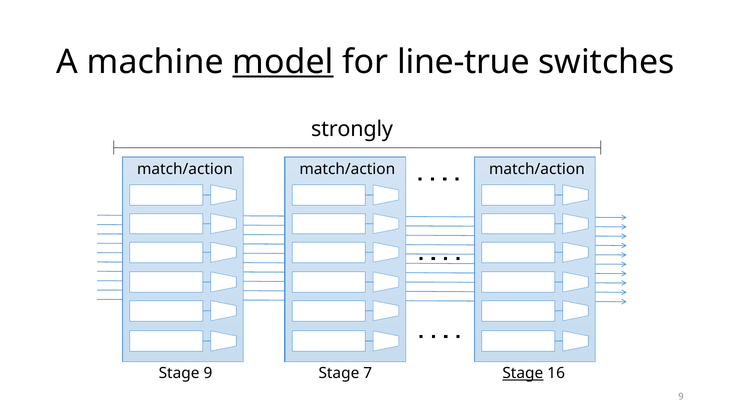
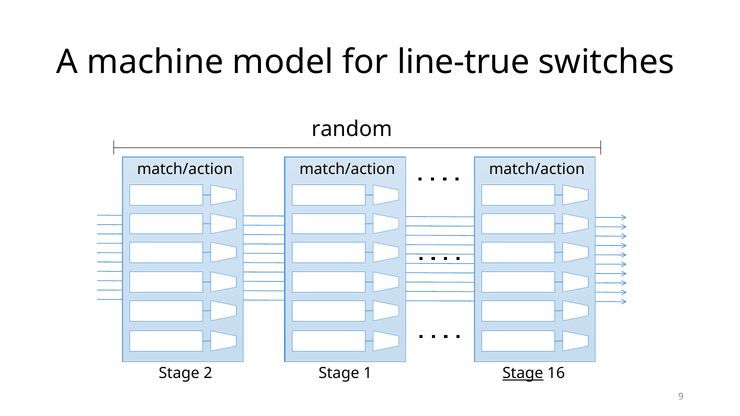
model underline: present -> none
strongly: strongly -> random
Stage 9: 9 -> 2
7: 7 -> 1
